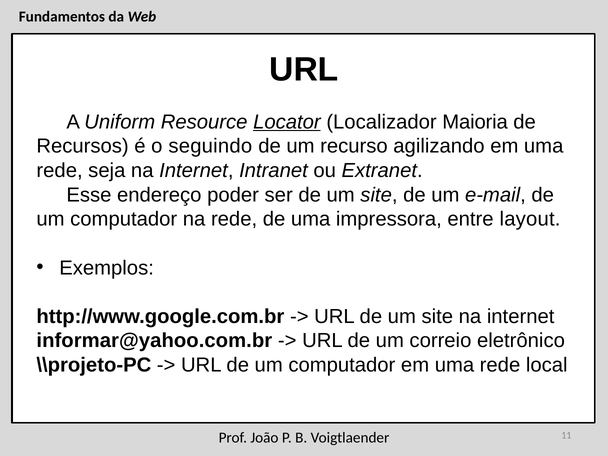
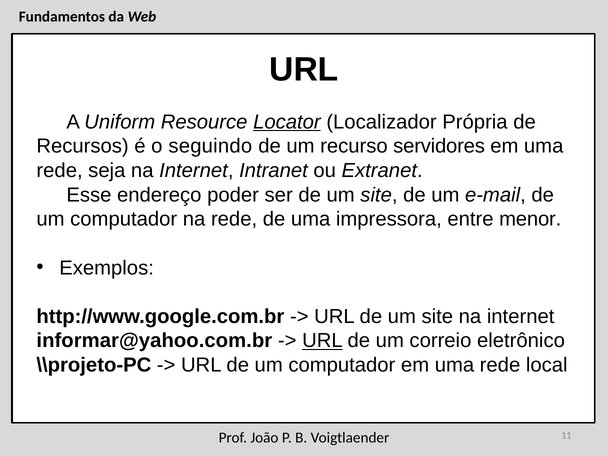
Maioria: Maioria -> Própria
agilizando: agilizando -> servidores
layout: layout -> menor
URL at (322, 341) underline: none -> present
